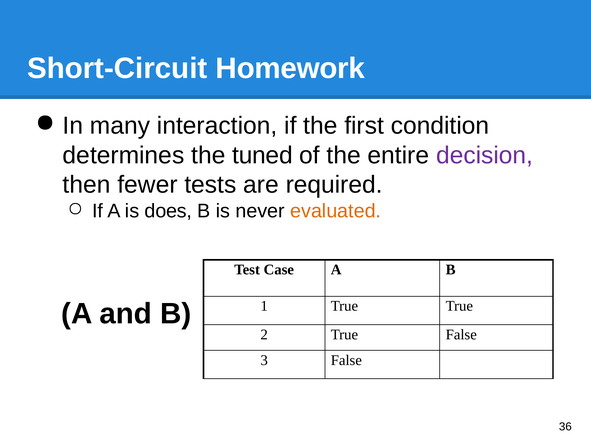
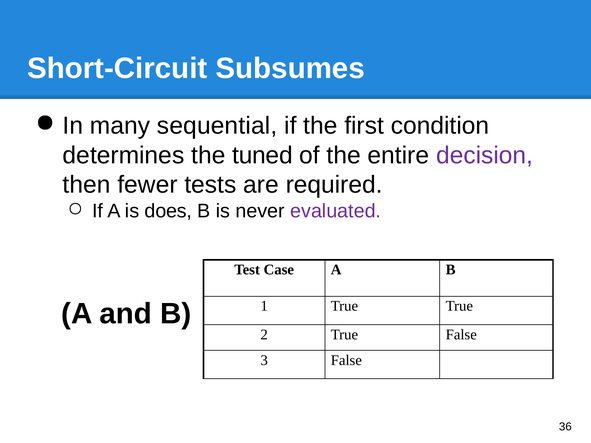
Homework: Homework -> Subsumes
interaction: interaction -> sequential
evaluated colour: orange -> purple
